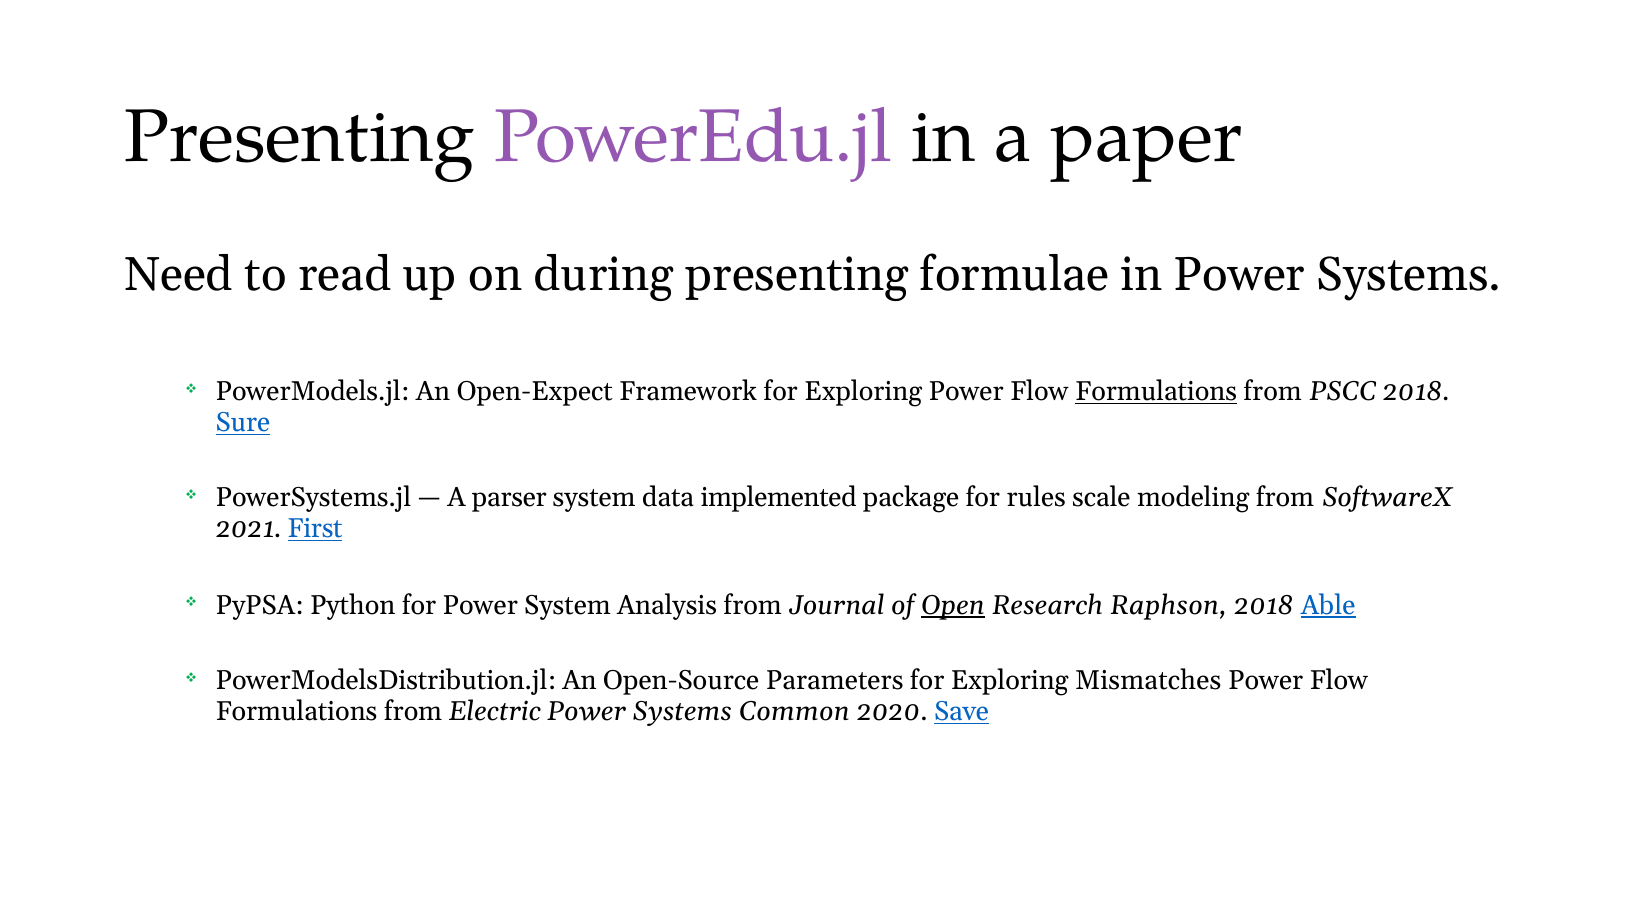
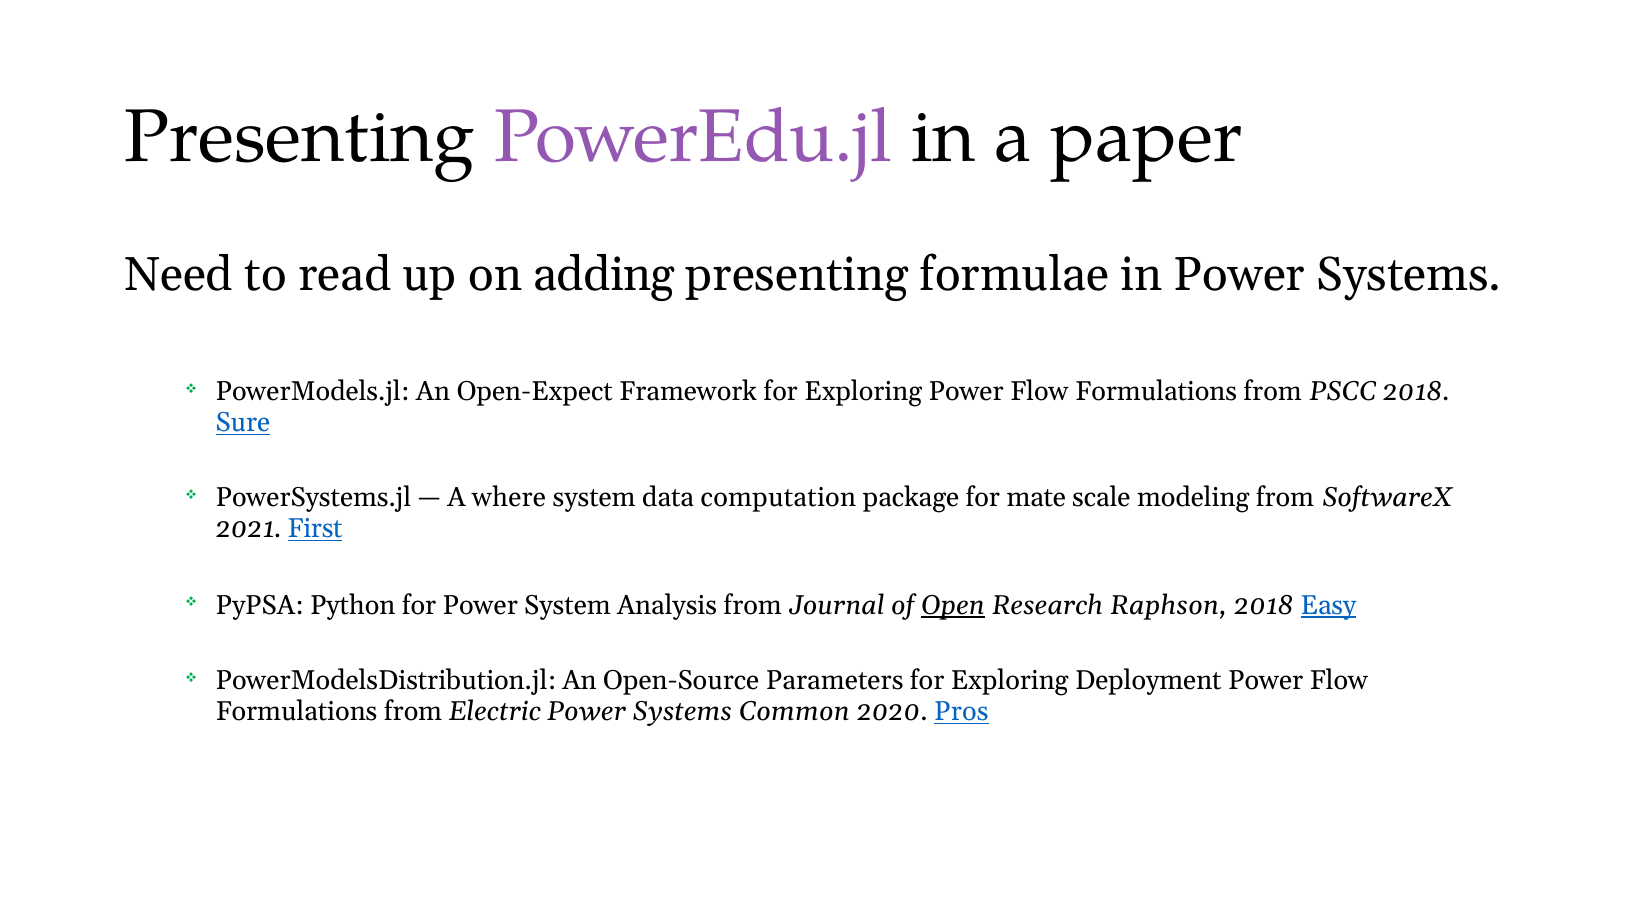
during: during -> adding
Formulations at (1156, 392) underline: present -> none
parser: parser -> where
implemented: implemented -> computation
rules: rules -> mate
Able: Able -> Easy
Mismatches: Mismatches -> Deployment
Save: Save -> Pros
